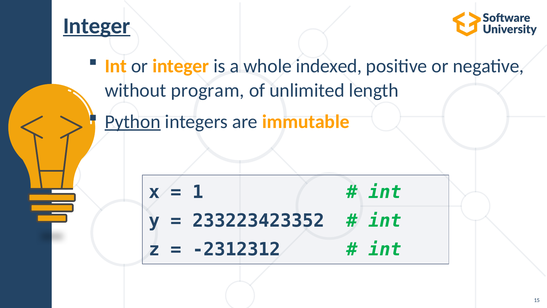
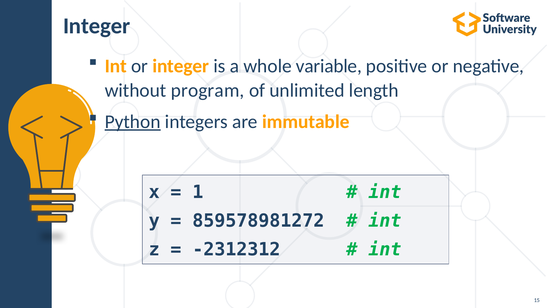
Integer at (97, 26) underline: present -> none
indexed: indexed -> variable
233223423352: 233223423352 -> 859578981272
